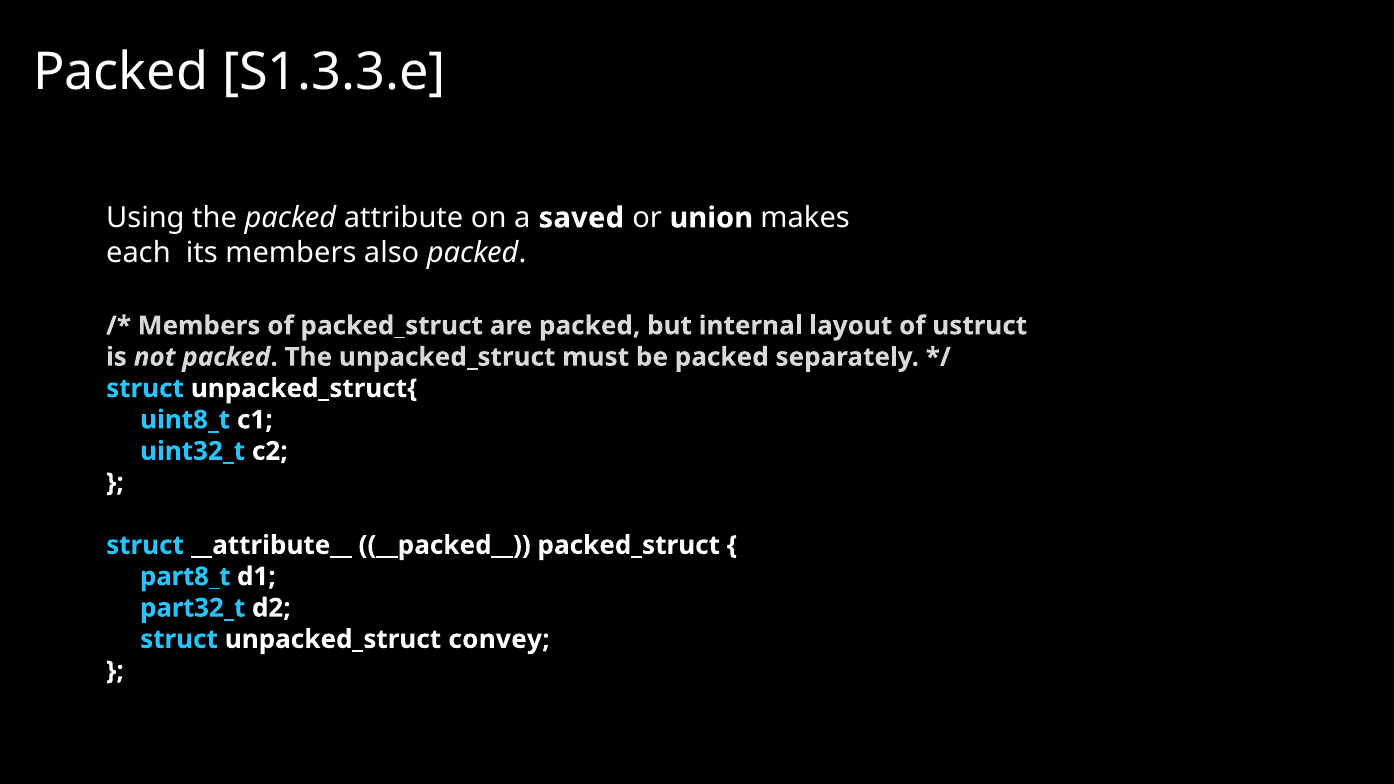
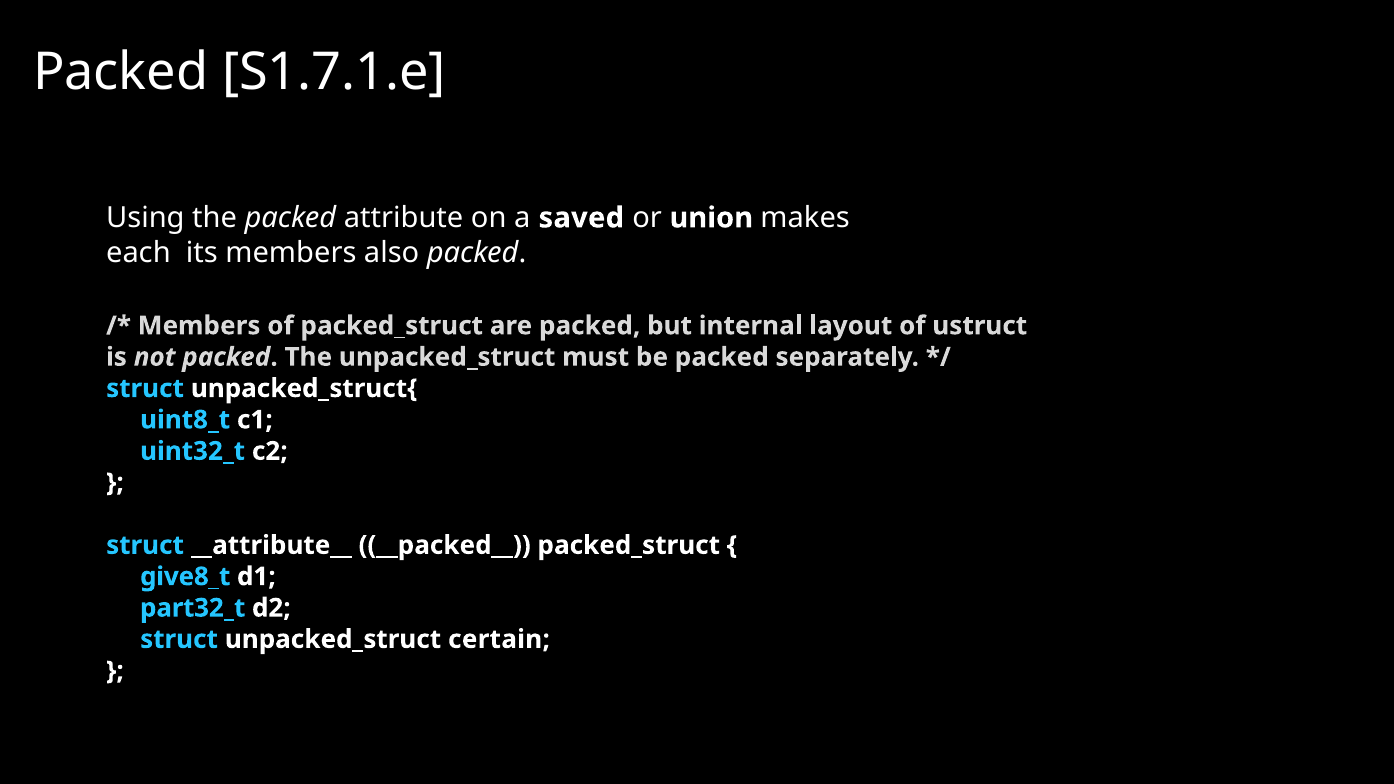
S1.3.3.e: S1.3.3.e -> S1.7.1.e
part8_t: part8_t -> give8_t
convey: convey -> certain
